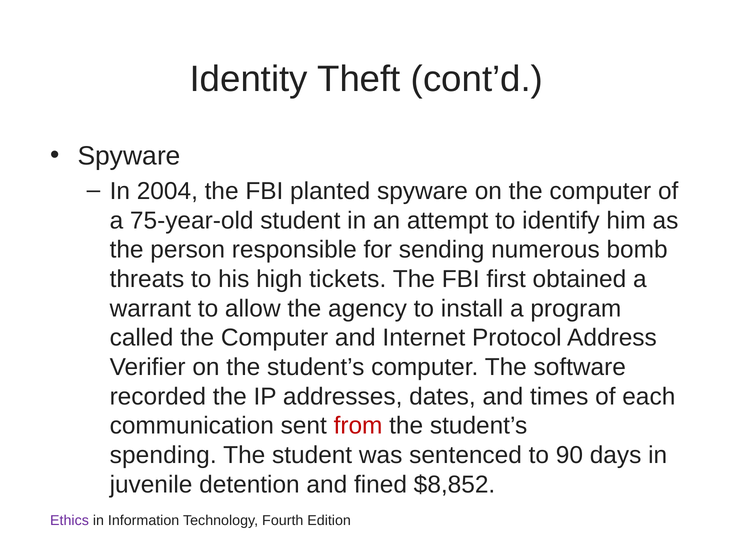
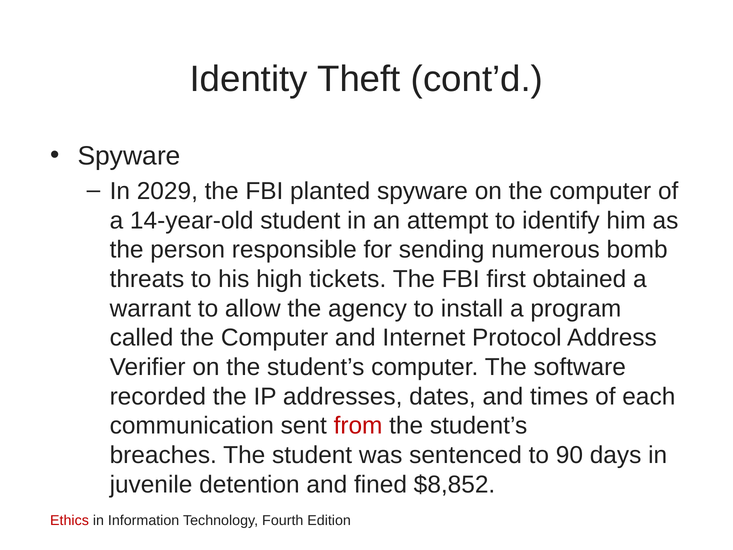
2004: 2004 -> 2029
75-year-old: 75-year-old -> 14-year-old
spending: spending -> breaches
Ethics colour: purple -> red
